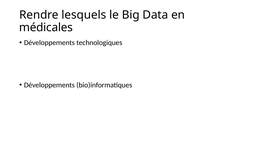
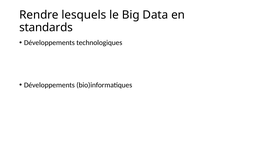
médicales: médicales -> standards
